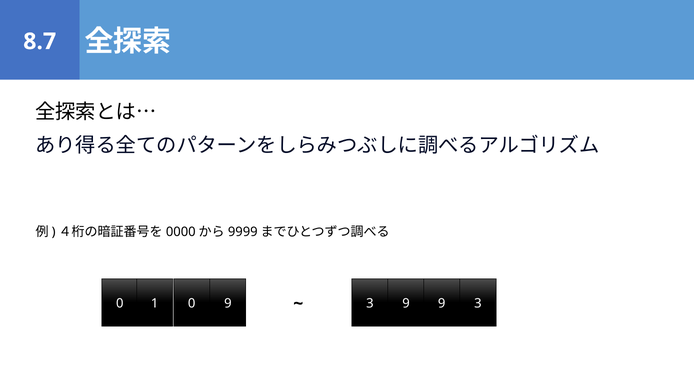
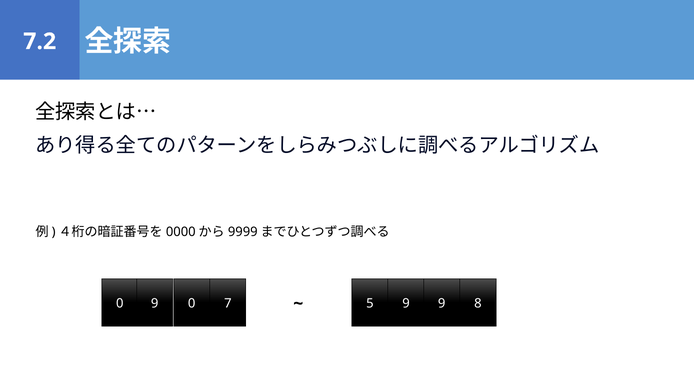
8.7: 8.7 -> 7.2
0 1: 1 -> 9
0 9: 9 -> 7
3 at (370, 303): 3 -> 5
9 3: 3 -> 8
